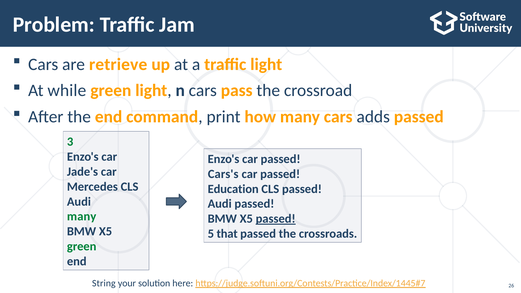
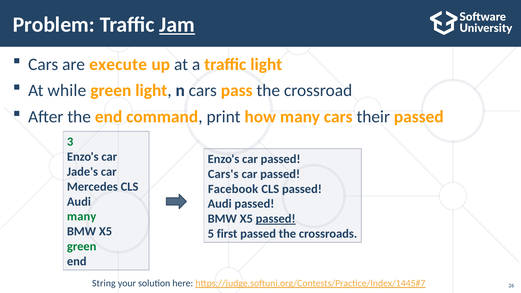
Jam underline: none -> present
retrieve: retrieve -> execute
adds: adds -> their
Education: Education -> Facebook
that: that -> first
